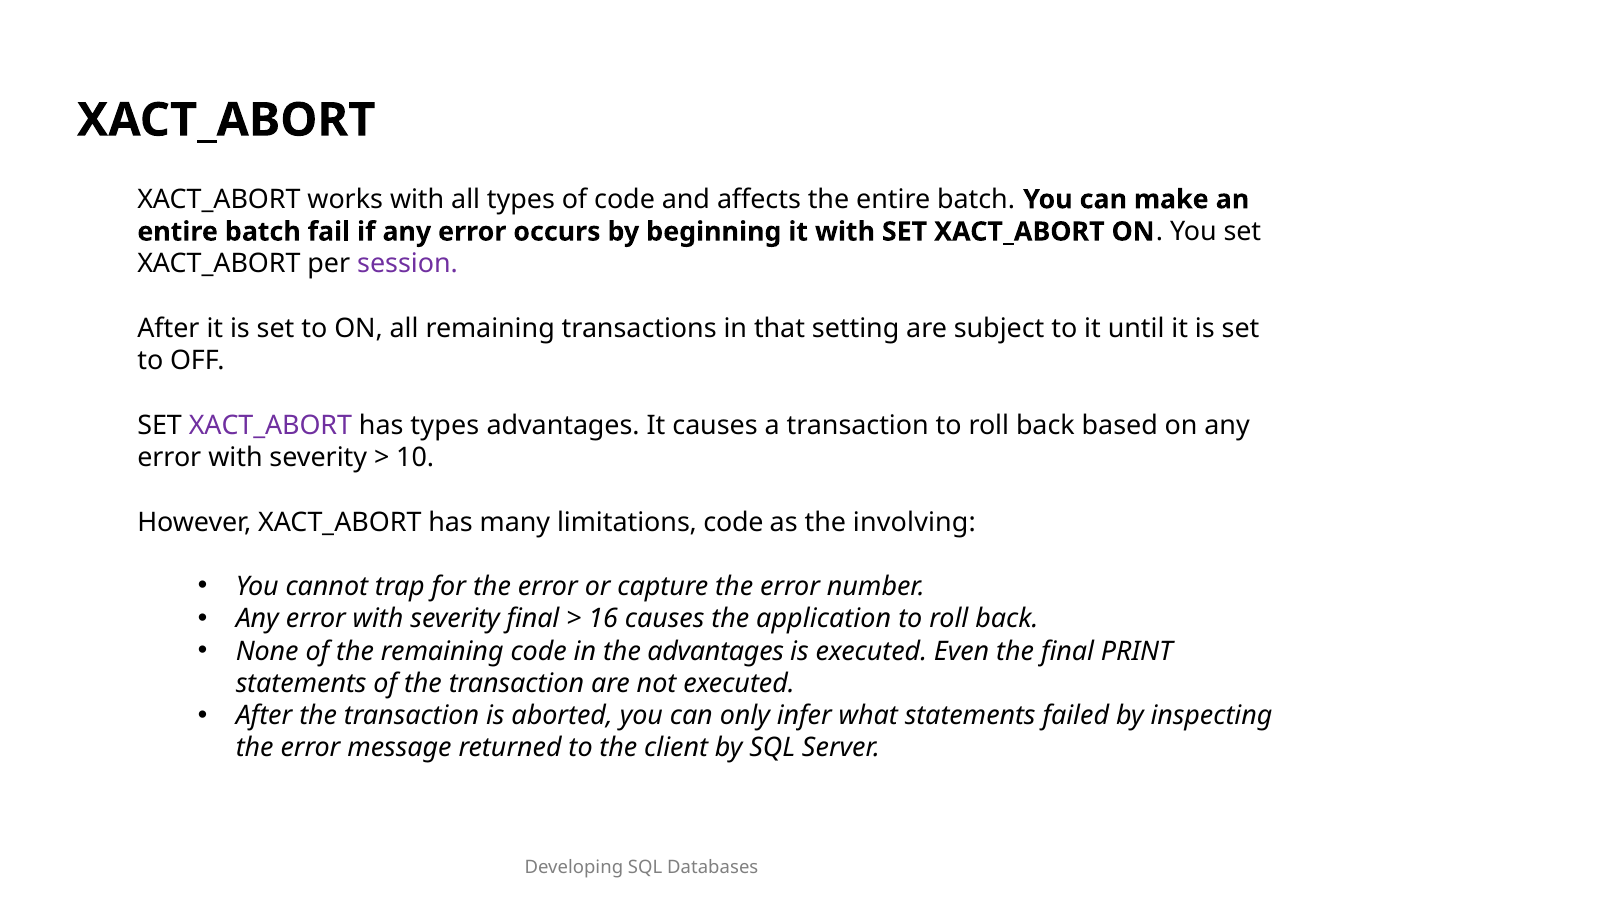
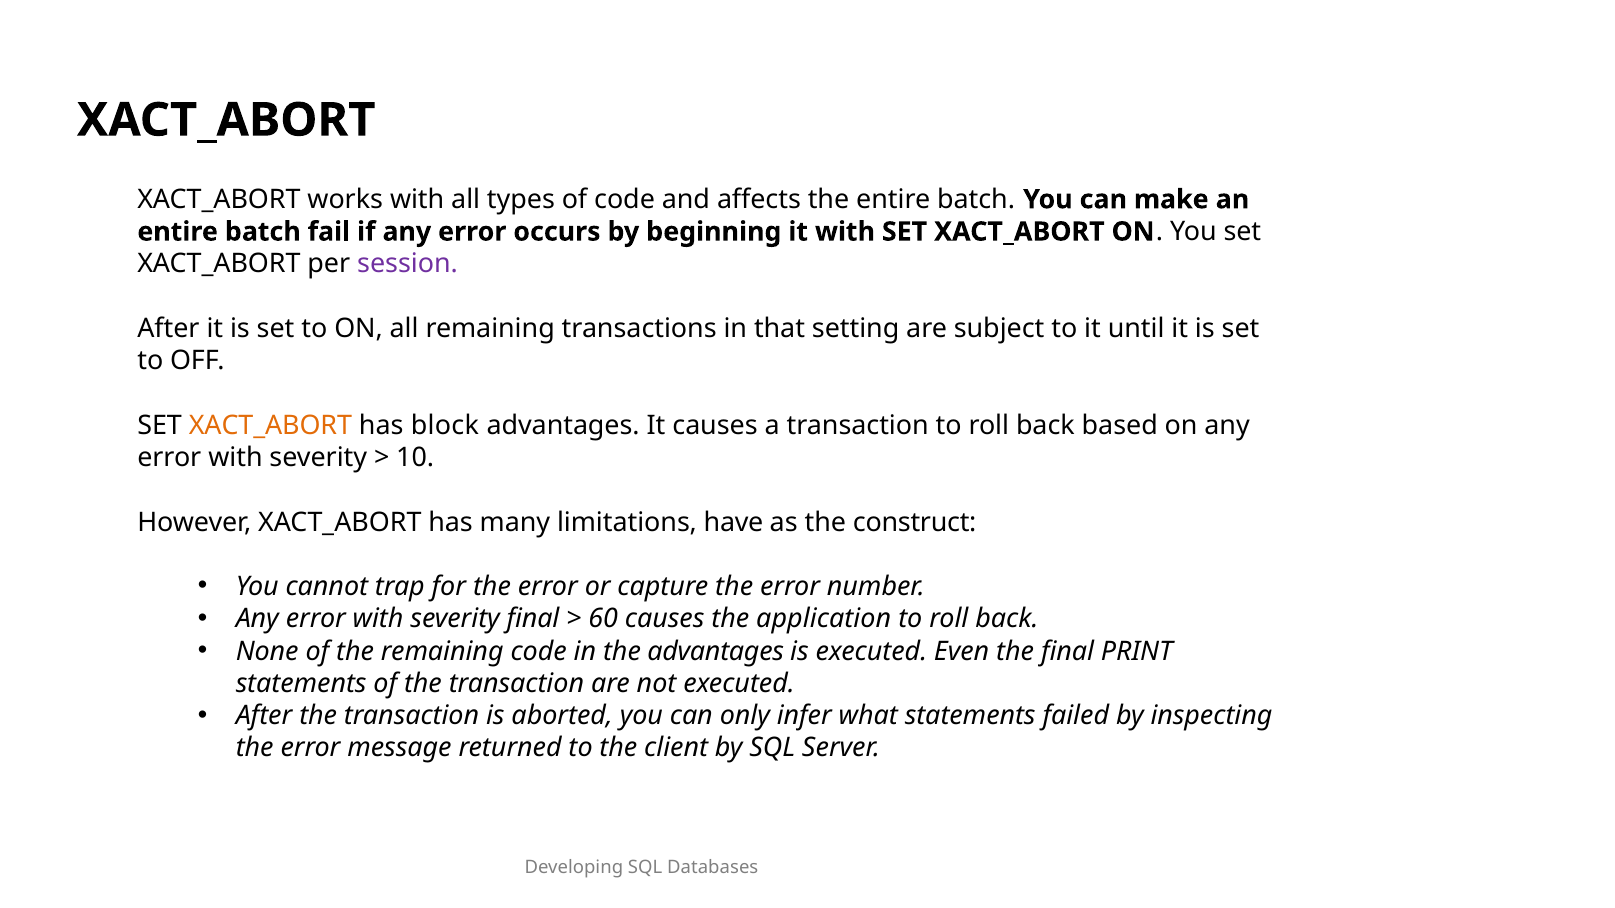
XACT_ABORT at (270, 426) colour: purple -> orange
has types: types -> block
limitations code: code -> have
involving: involving -> construct
16: 16 -> 60
